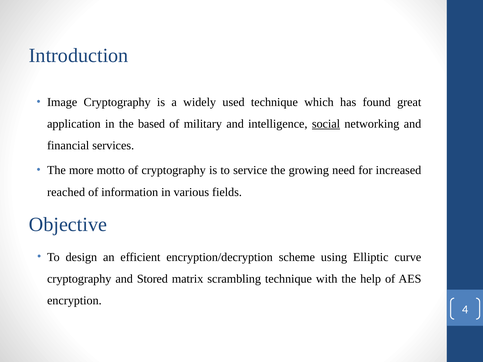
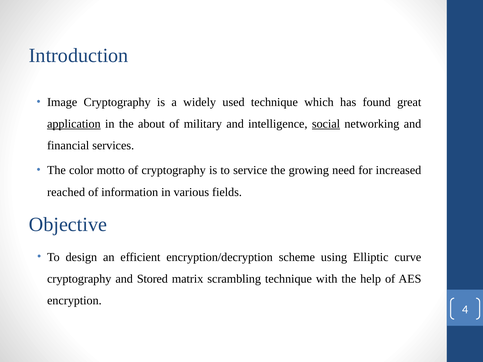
application underline: none -> present
based: based -> about
more: more -> color
